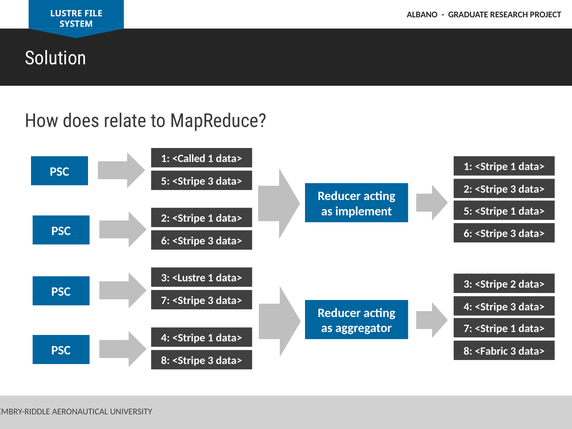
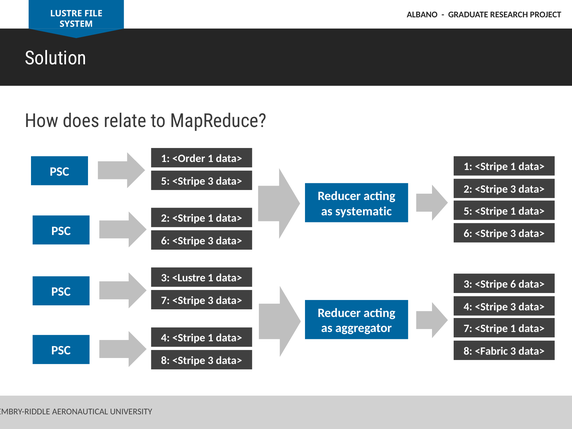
<Called: <Called -> <Order
implement: implement -> systematic
<Stripe 2: 2 -> 6
